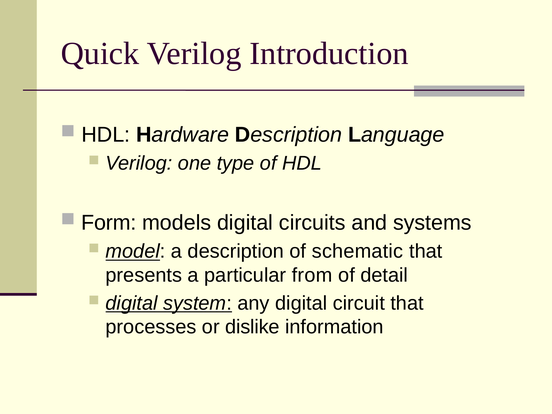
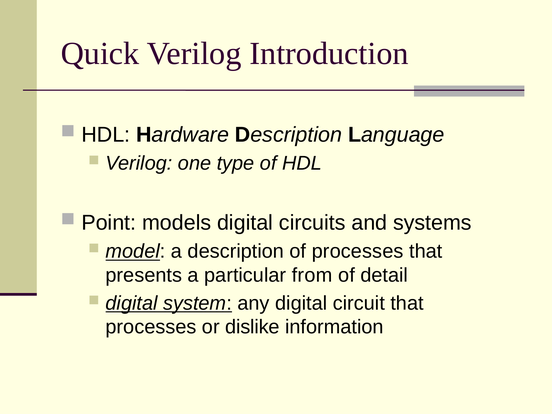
Form: Form -> Point
of schematic: schematic -> processes
